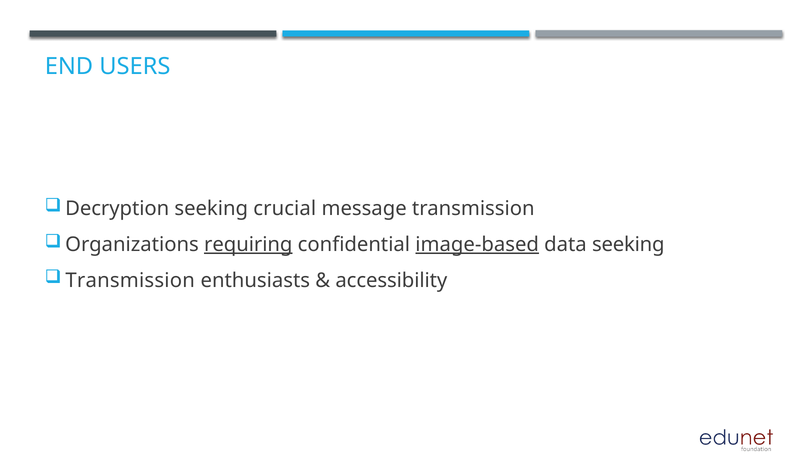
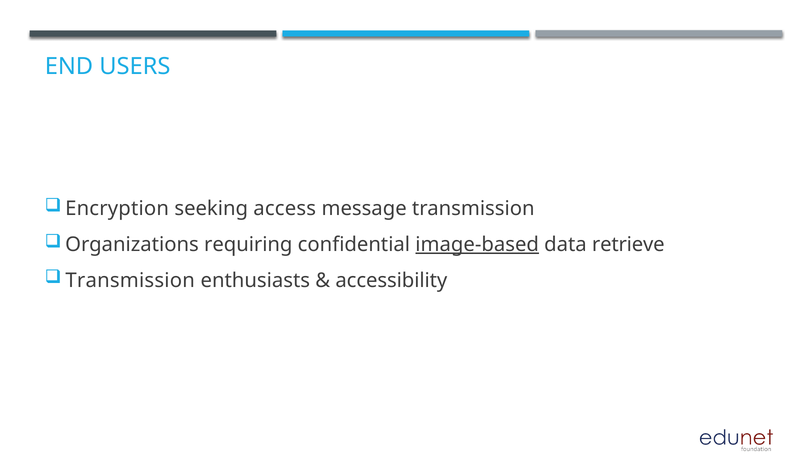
Decryption: Decryption -> Encryption
crucial: crucial -> access
requiring underline: present -> none
data seeking: seeking -> retrieve
